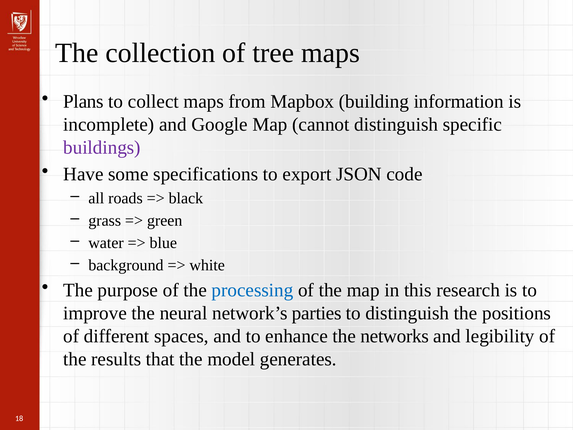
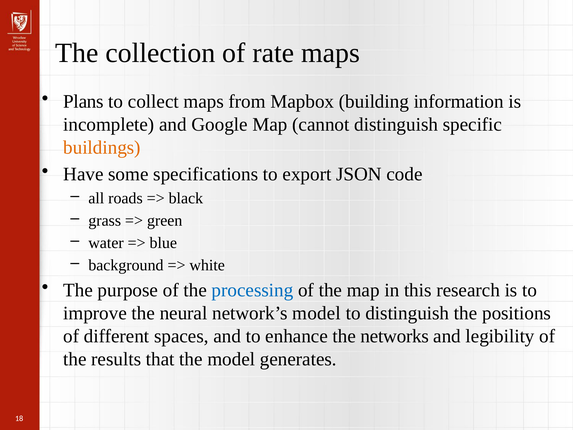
tree: tree -> rate
buildings colour: purple -> orange
network’s parties: parties -> model
